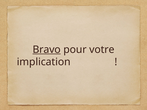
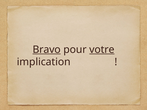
votre underline: none -> present
